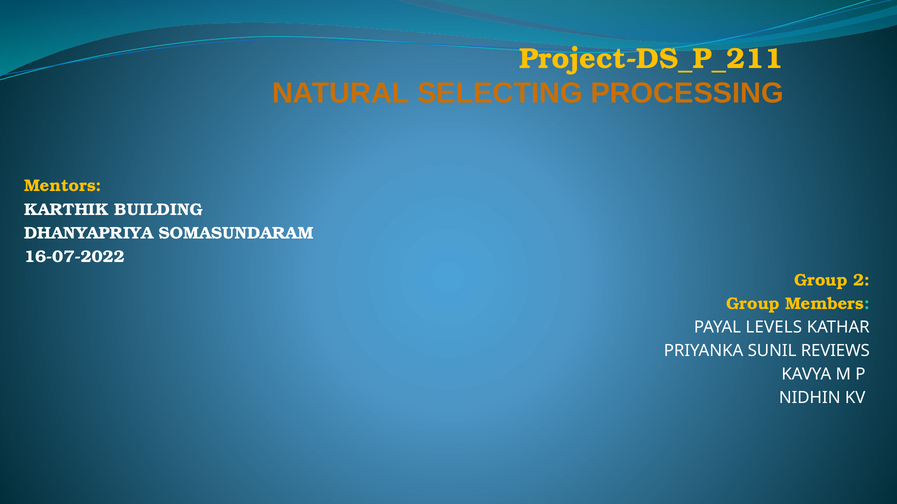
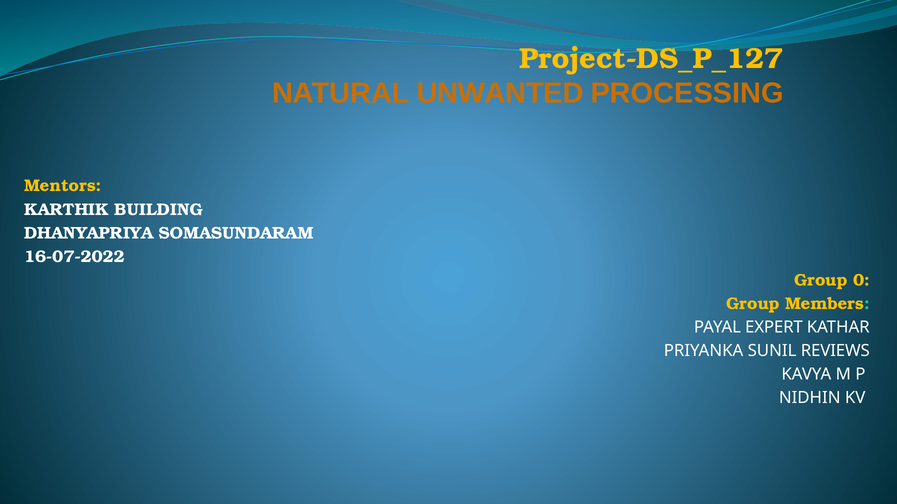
Project-DS_P_211: Project-DS_P_211 -> Project-DS_P_127
SELECTING: SELECTING -> UNWANTED
2: 2 -> 0
LEVELS: LEVELS -> EXPERT
